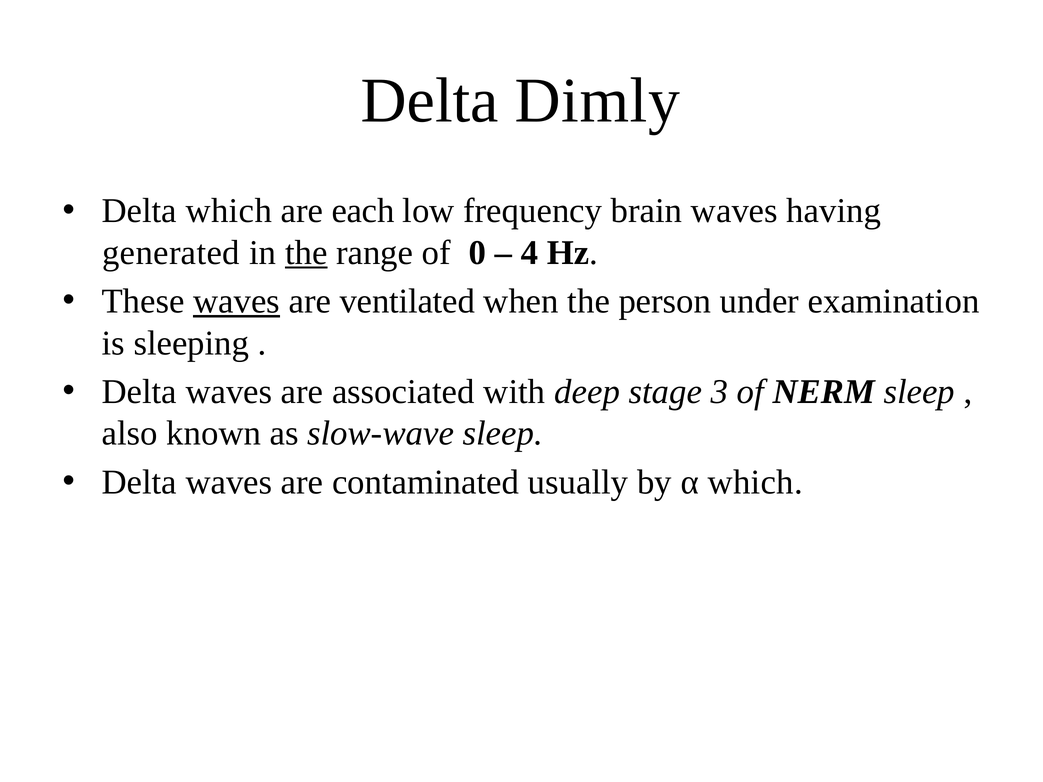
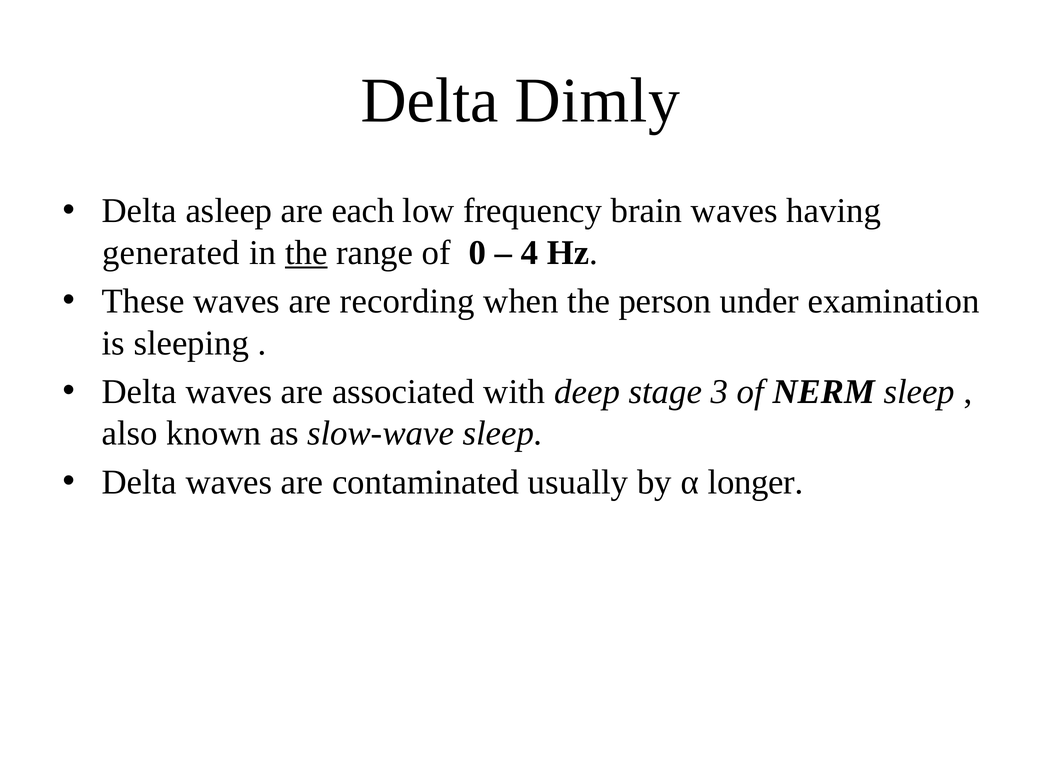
Delta which: which -> asleep
waves at (237, 301) underline: present -> none
ventilated: ventilated -> recording
α which: which -> longer
